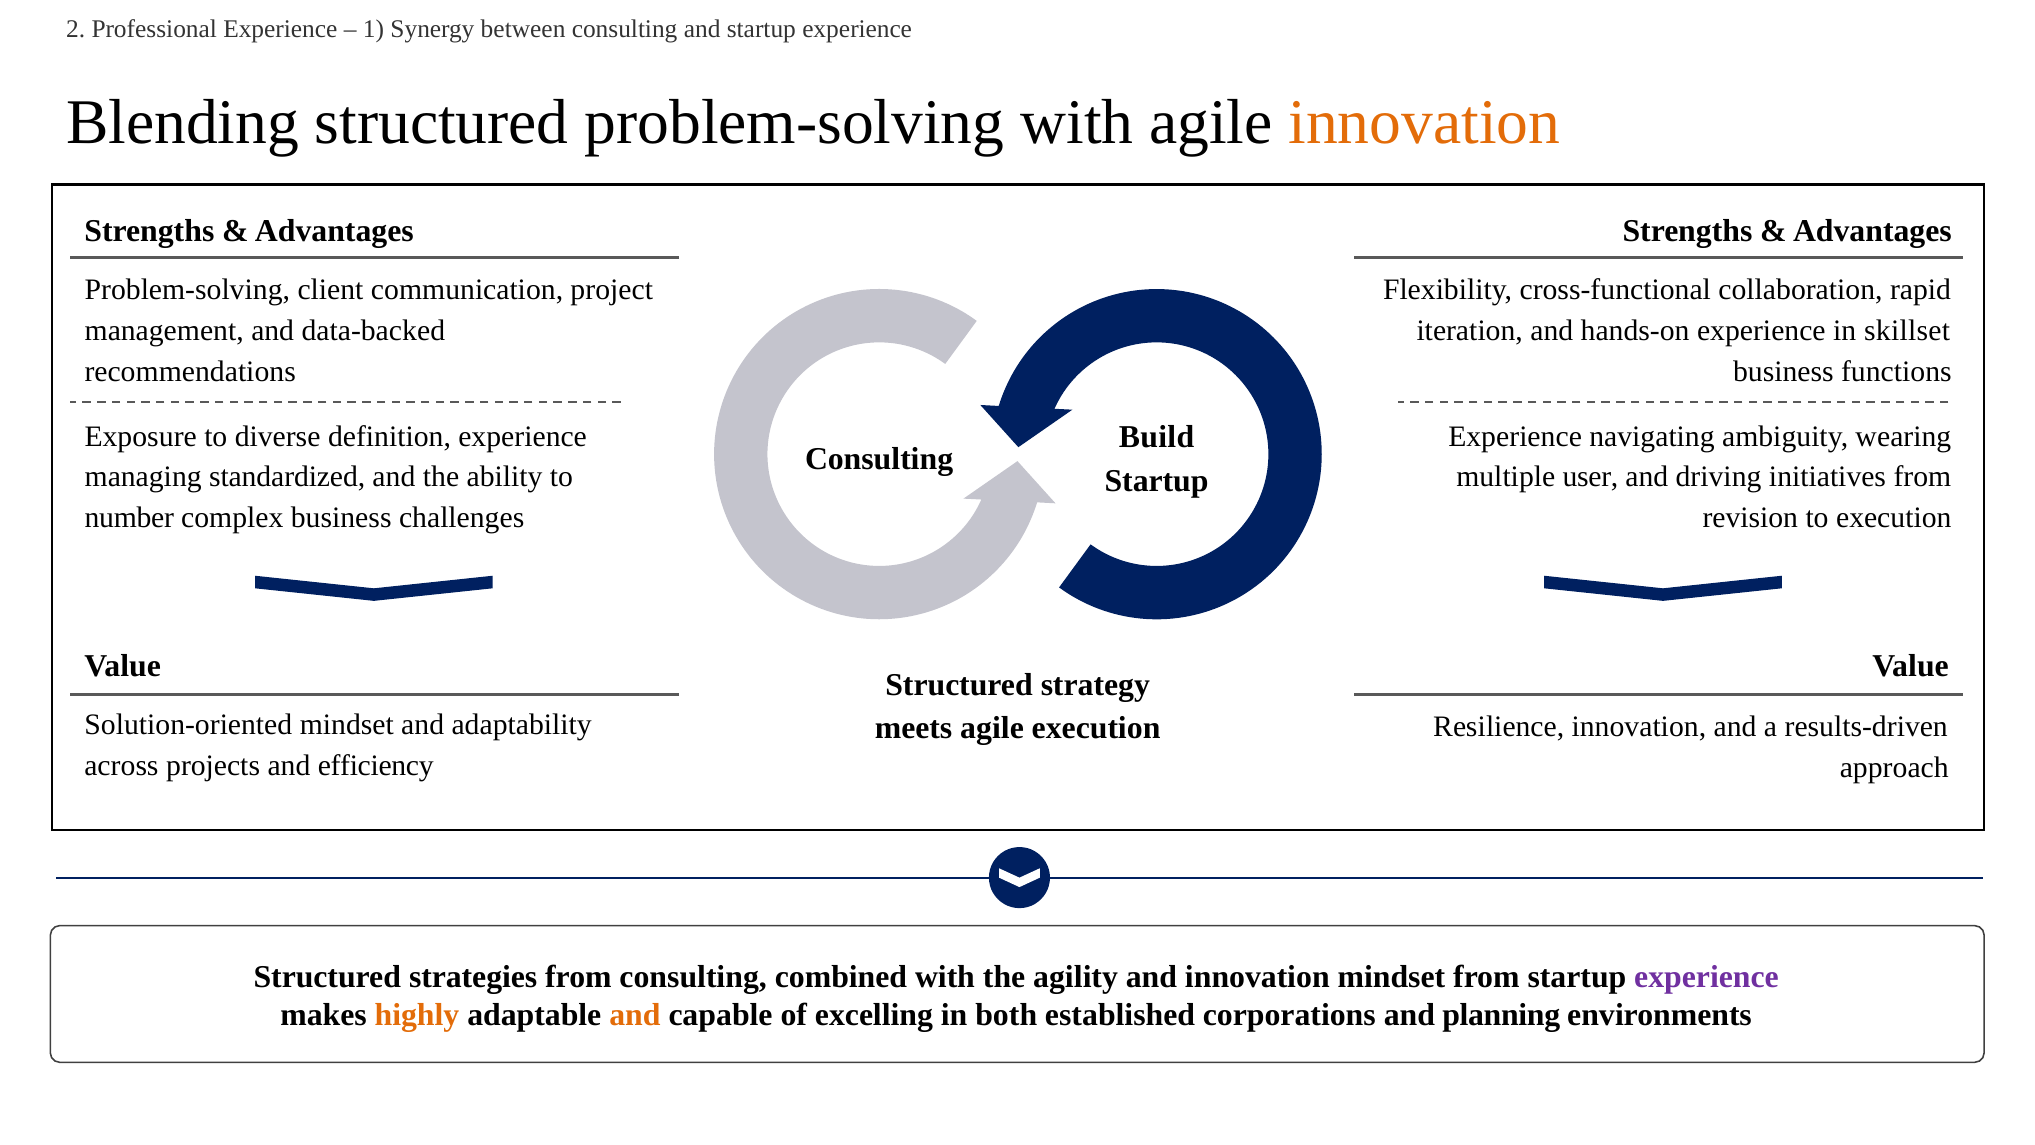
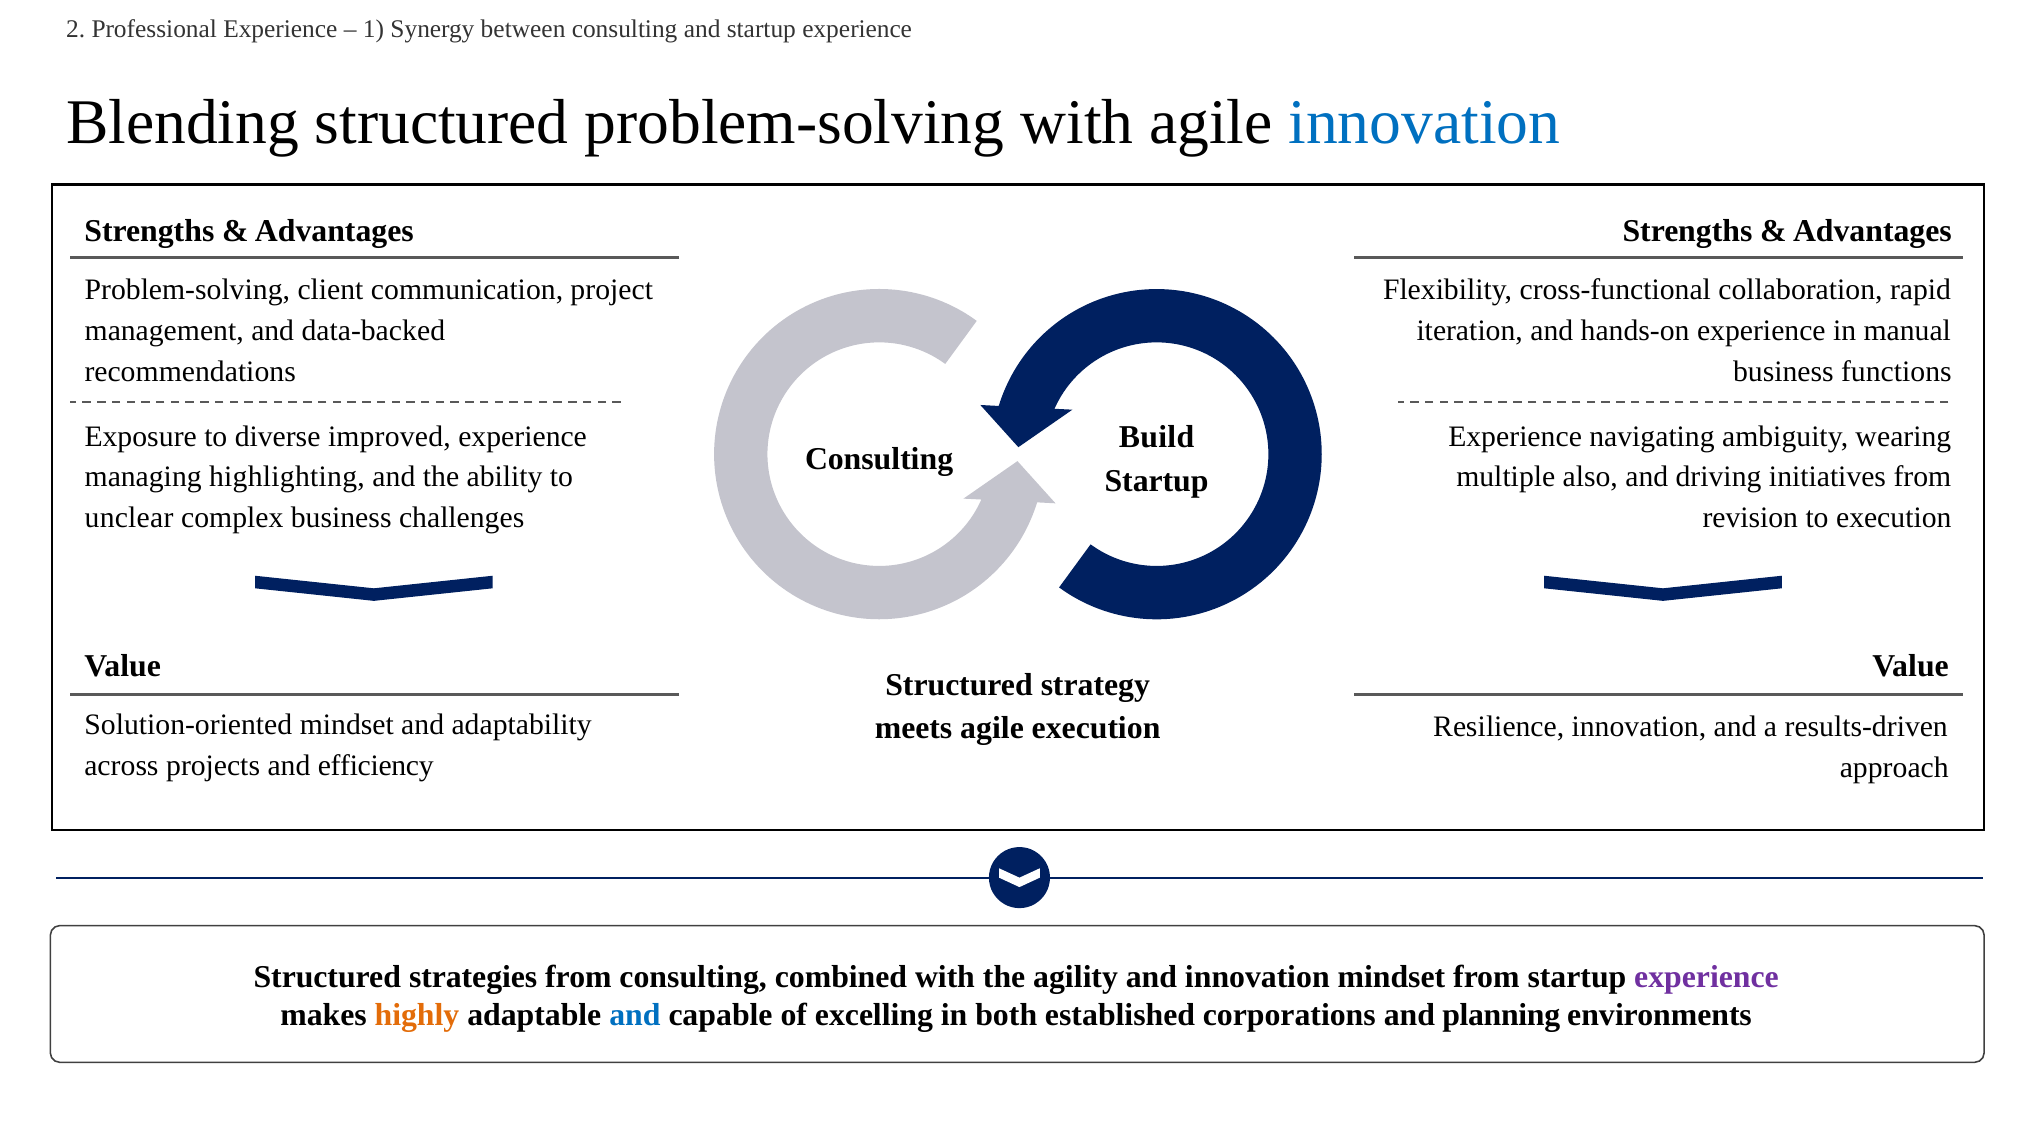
innovation at (1424, 122) colour: orange -> blue
skillset: skillset -> manual
definition: definition -> improved
standardized: standardized -> highlighting
user: user -> also
number: number -> unclear
and at (635, 1015) colour: orange -> blue
